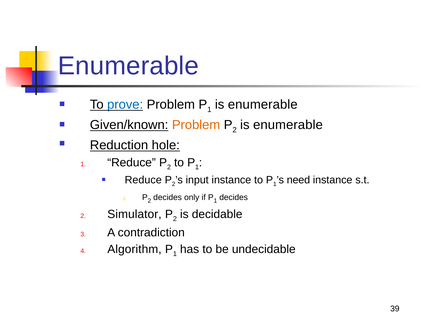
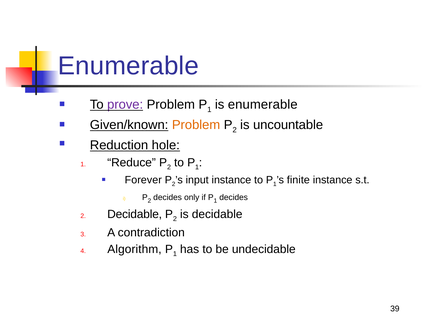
prove colour: blue -> purple
enumerable at (288, 125): enumerable -> uncountable
Reduce at (143, 180): Reduce -> Forever
need: need -> finite
Simulator at (135, 214): Simulator -> Decidable
